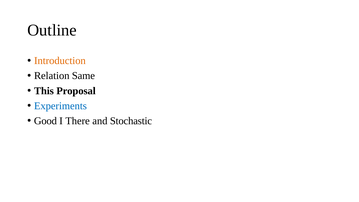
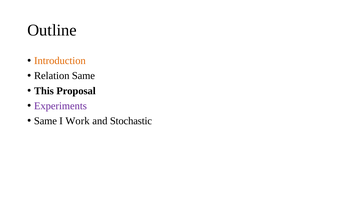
Experiments colour: blue -> purple
Good at (45, 121): Good -> Same
There: There -> Work
